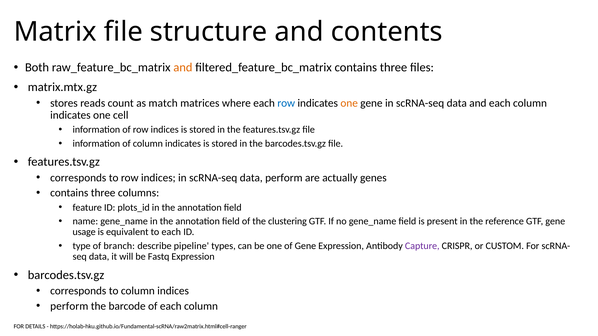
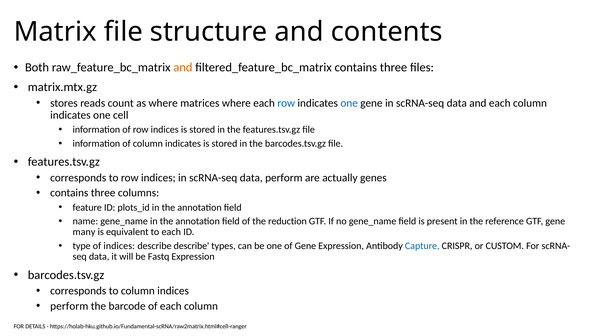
as match: match -> where
one at (349, 103) colour: orange -> blue
clustering: clustering -> reduction
usage: usage -> many
of branch: branch -> indices
describe pipeline: pipeline -> describe
Capture colour: purple -> blue
